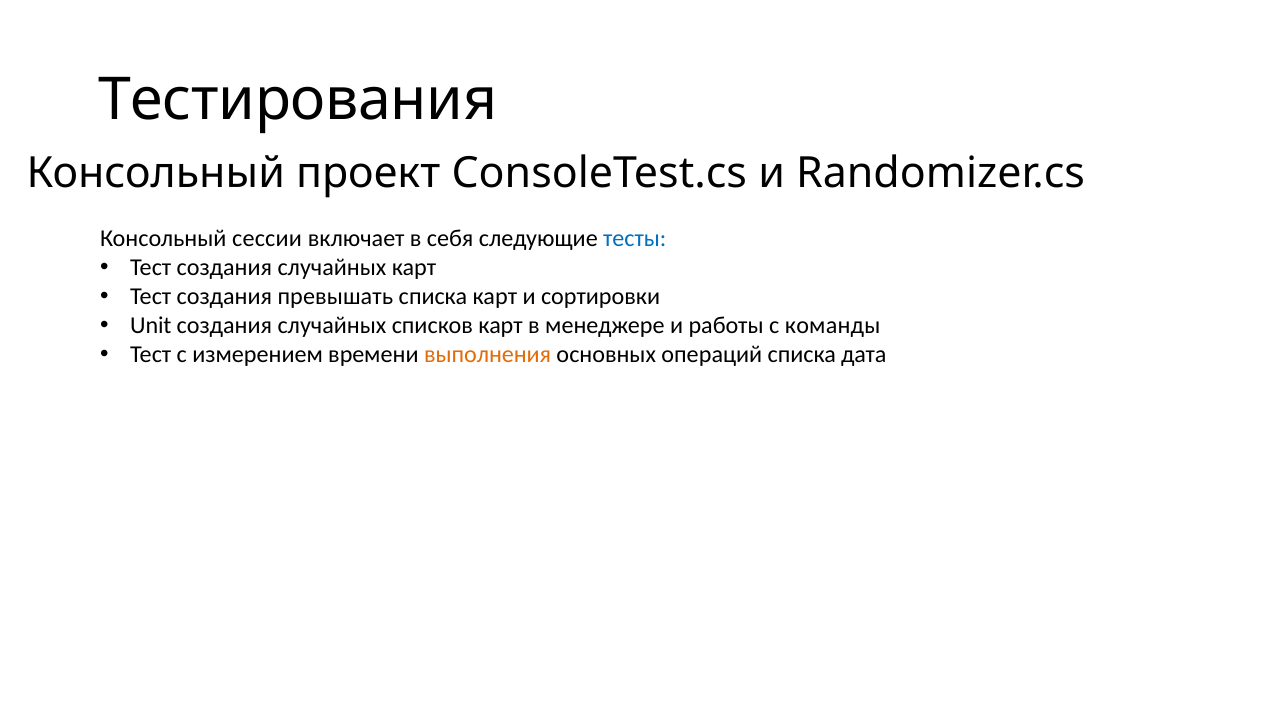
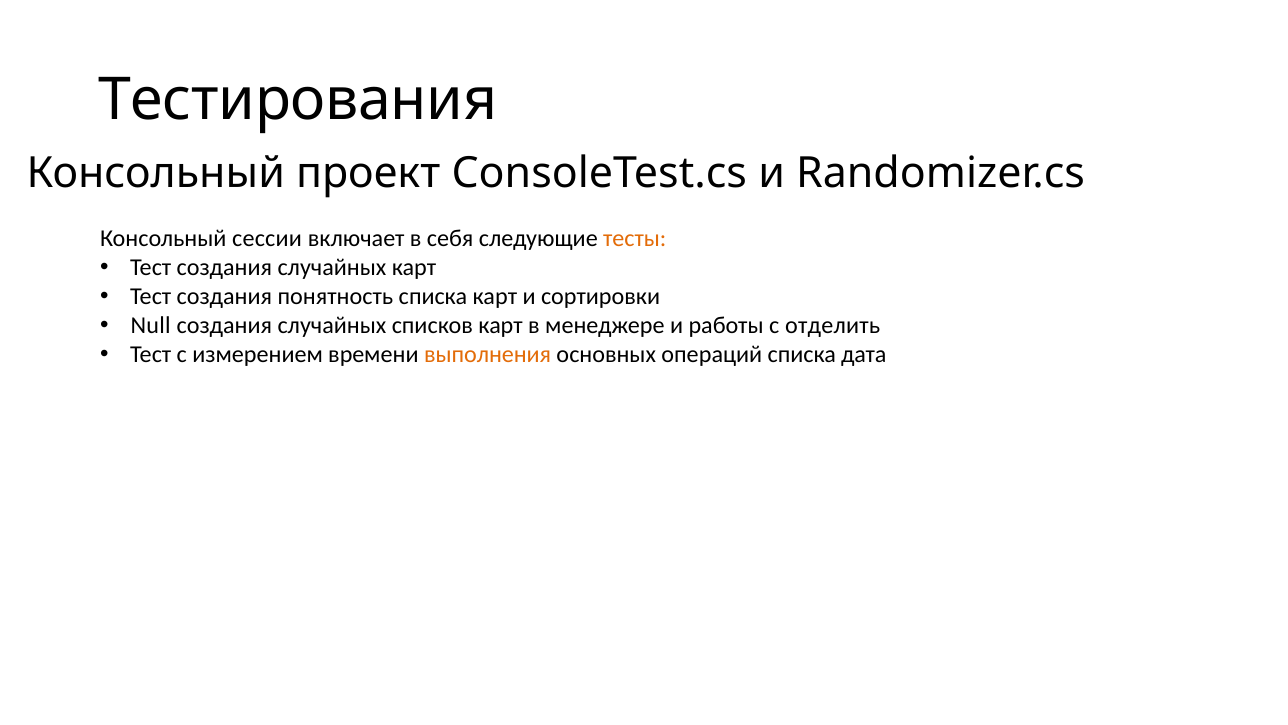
тесты colour: blue -> orange
превышать: превышать -> понятность
Unit: Unit -> Null
команды: команды -> отделить
